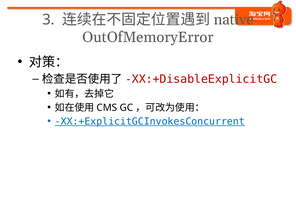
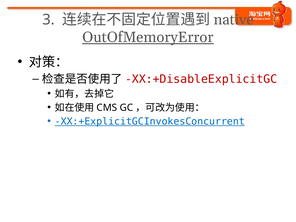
OutOfMemoryError underline: none -> present
